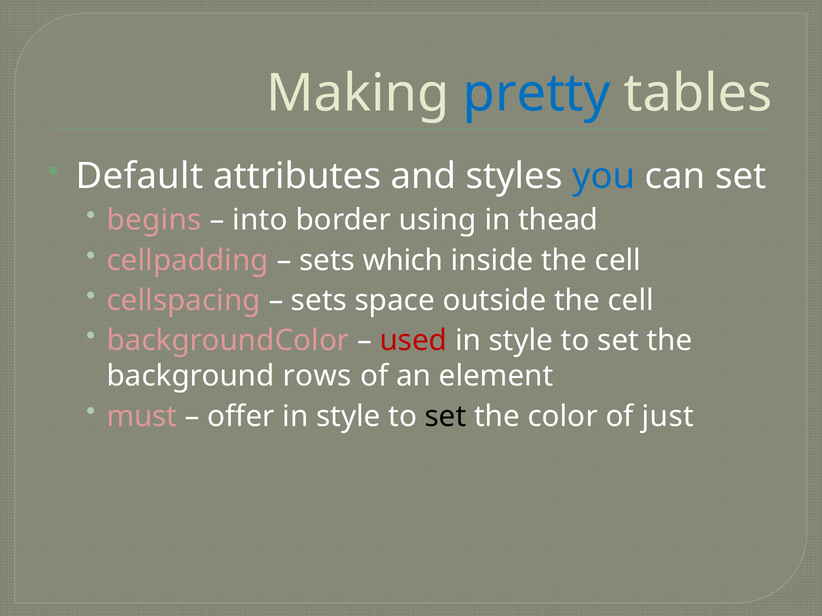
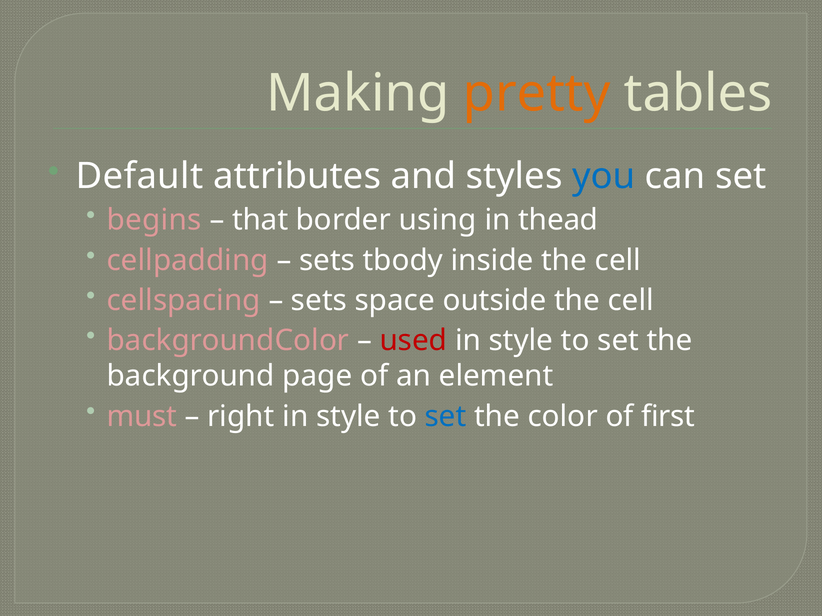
pretty colour: blue -> orange
into: into -> that
which: which -> tbody
rows: rows -> page
offer: offer -> right
set at (446, 417) colour: black -> blue
just: just -> first
